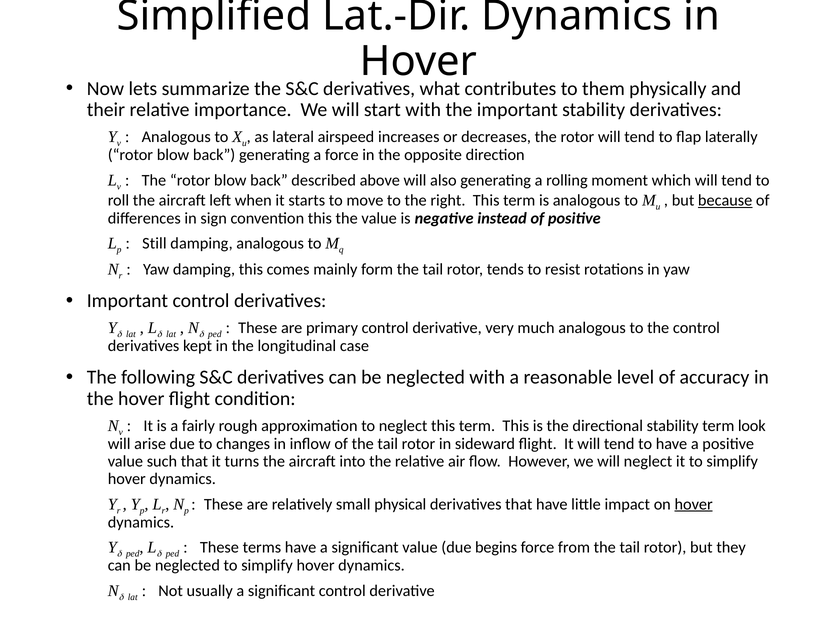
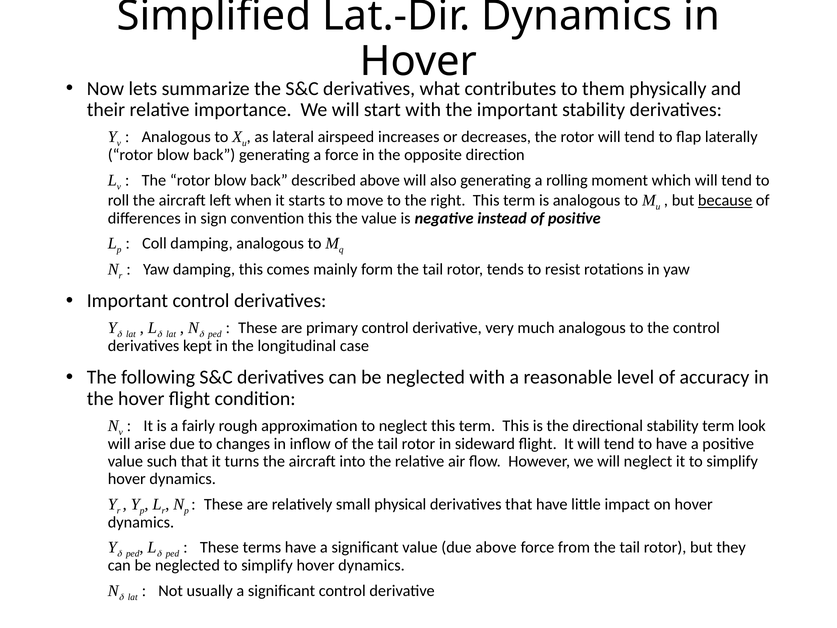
Still: Still -> Coll
hover at (694, 504) underline: present -> none
due begins: begins -> above
